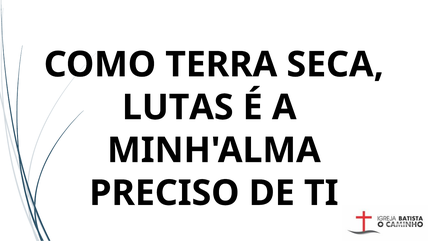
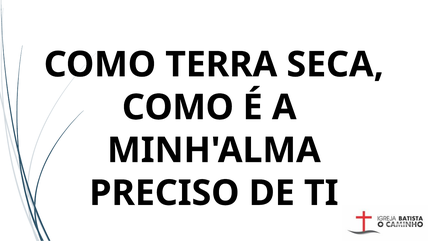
LUTAS at (178, 107): LUTAS -> COMO
